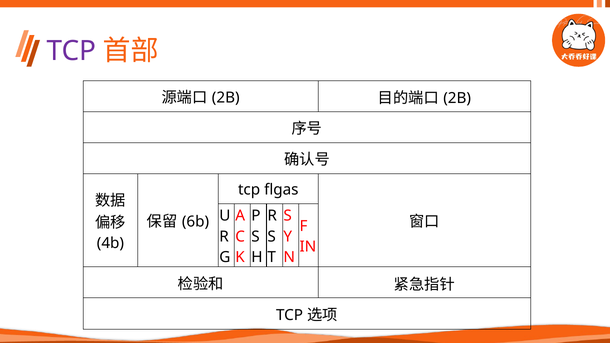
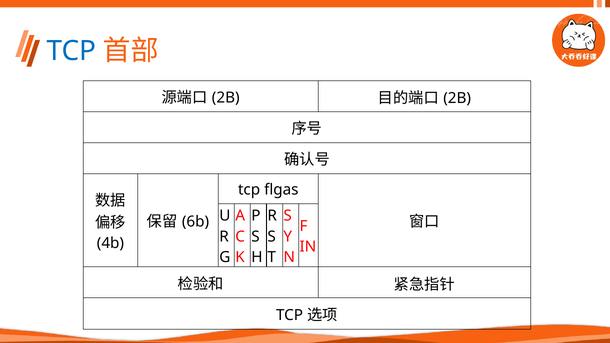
TCP at (71, 51) colour: purple -> blue
